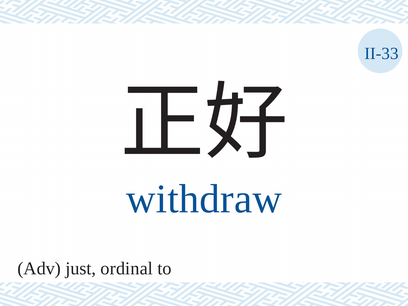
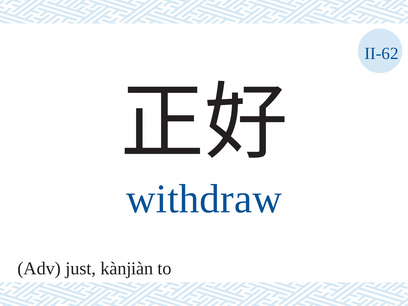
II-33: II-33 -> II-62
ordinal: ordinal -> kànjiàn
